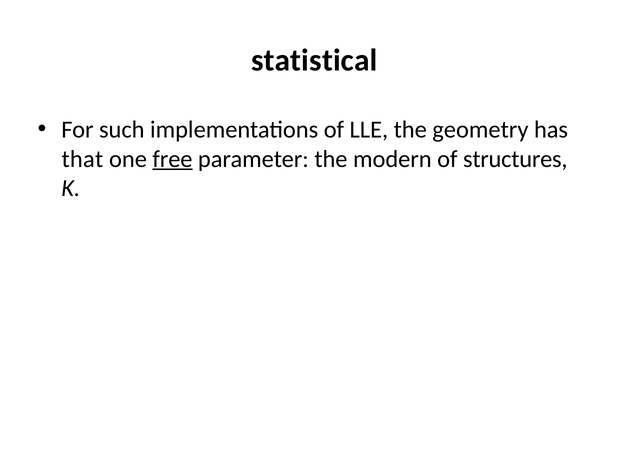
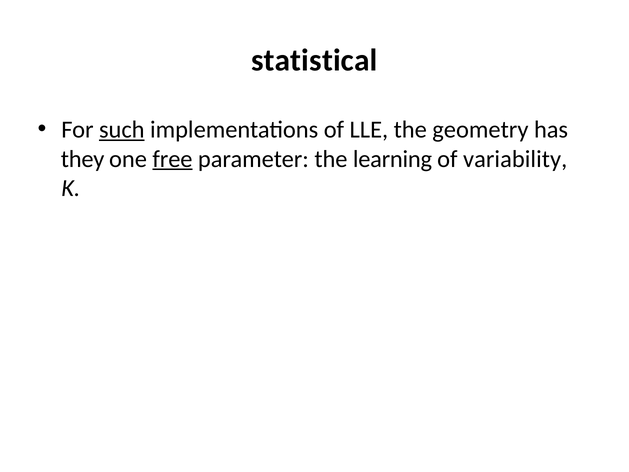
such underline: none -> present
that: that -> they
modern: modern -> learning
structures: structures -> variability
